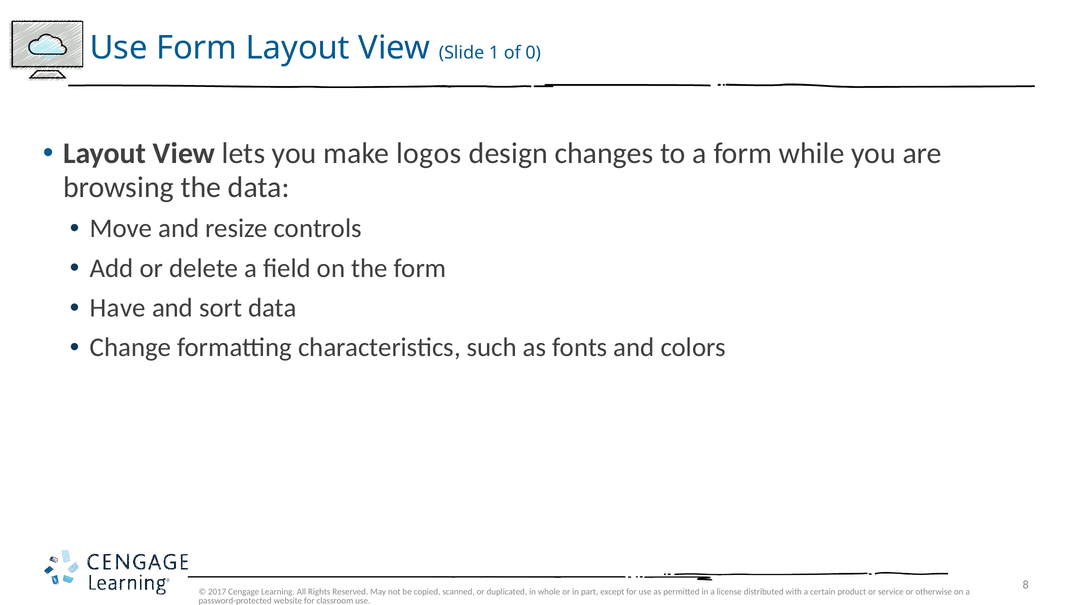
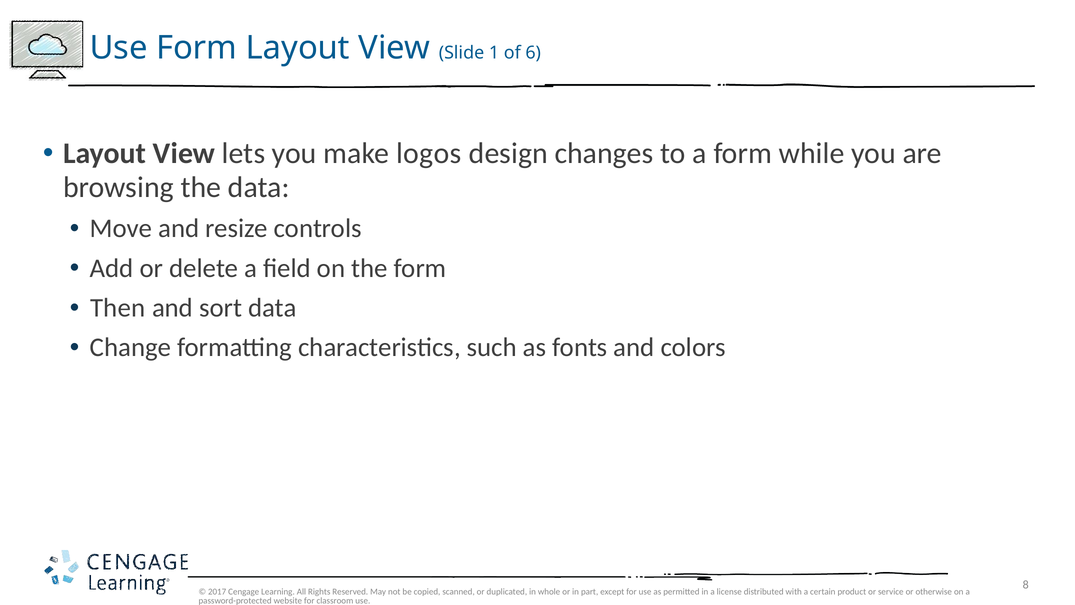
0: 0 -> 6
Have: Have -> Then
